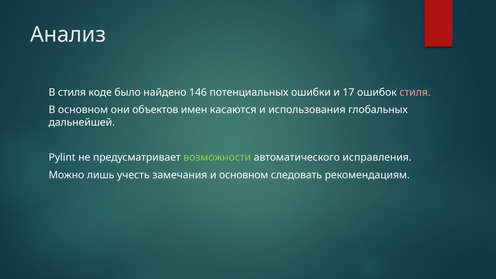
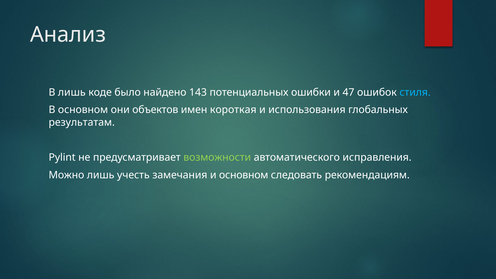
В стиля: стиля -> лишь
146: 146 -> 143
17: 17 -> 47
стиля at (415, 92) colour: pink -> light blue
касаются: касаются -> короткая
дальнейшей: дальнейшей -> результатам
